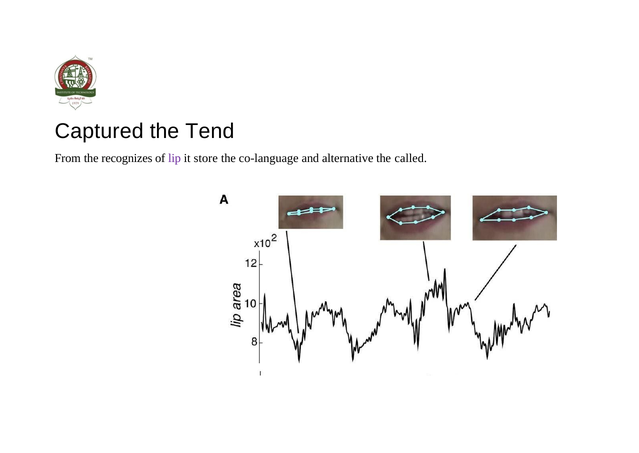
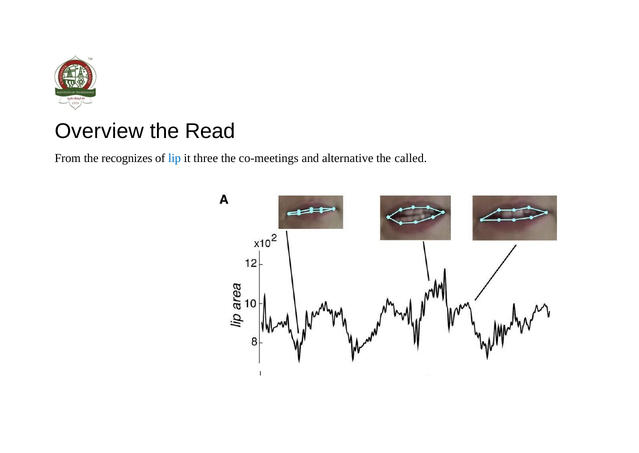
Captured: Captured -> Overview
Tend: Tend -> Read
lip colour: purple -> blue
store: store -> three
co-language: co-language -> co-meetings
